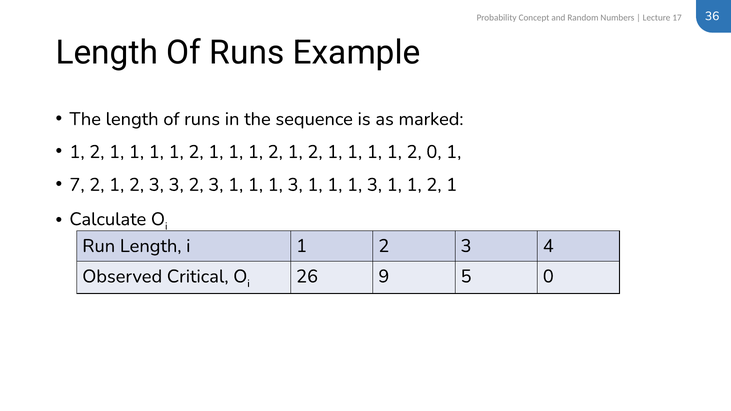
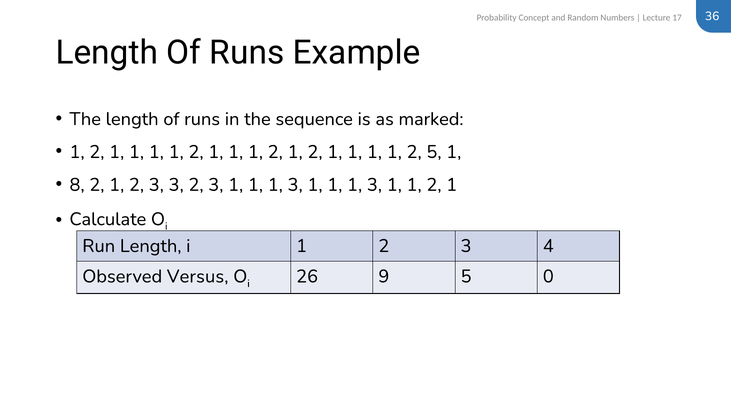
2 0: 0 -> 5
7: 7 -> 8
Critical: Critical -> Versus
